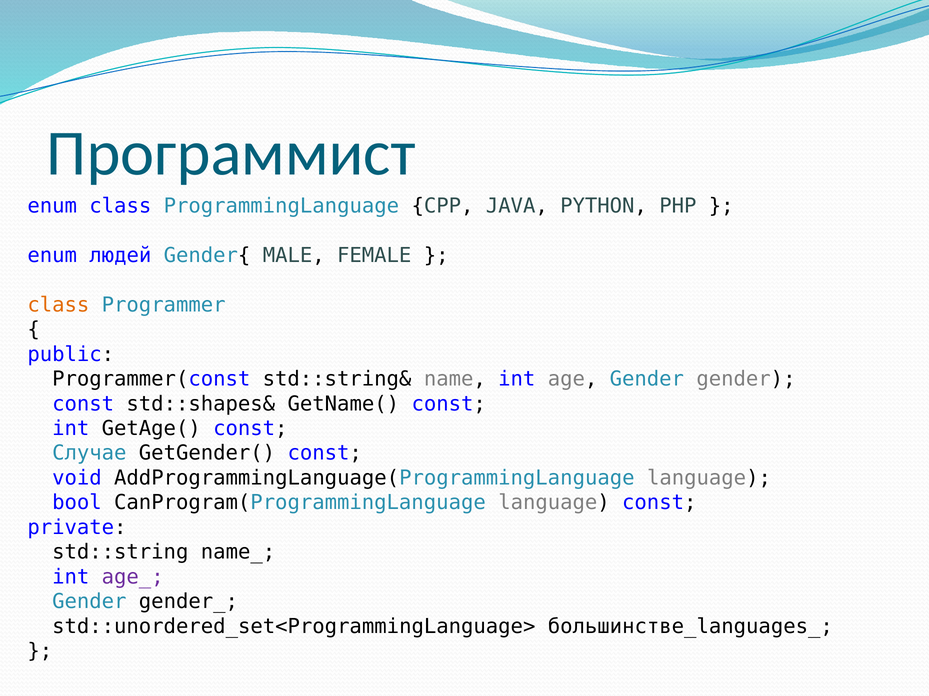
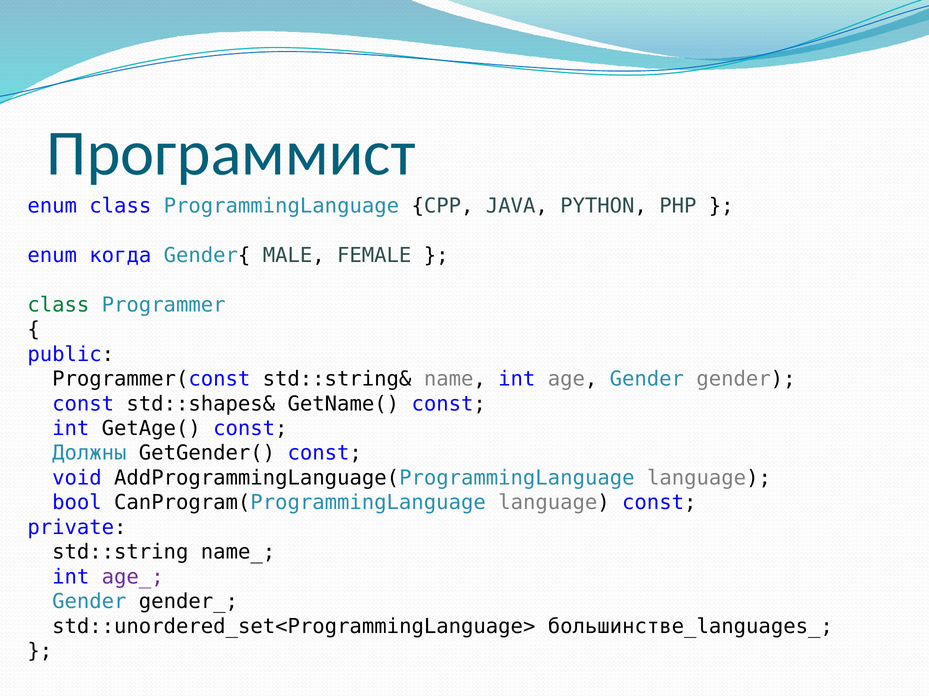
людей: людей -> когда
class at (58, 305) colour: orange -> green
Случае: Случае -> Должны
